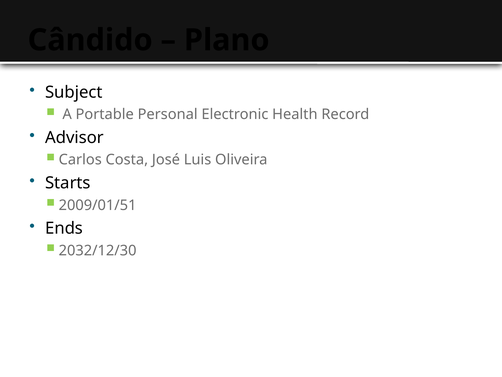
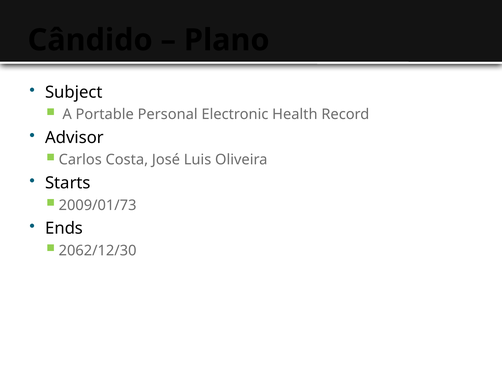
2009/01/51: 2009/01/51 -> 2009/01/73
2032/12/30: 2032/12/30 -> 2062/12/30
